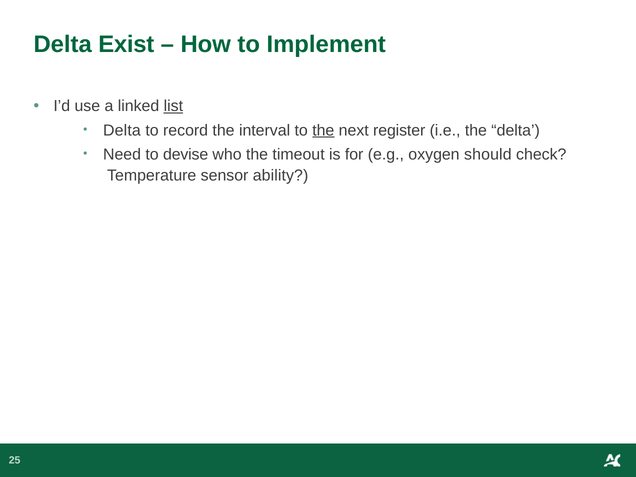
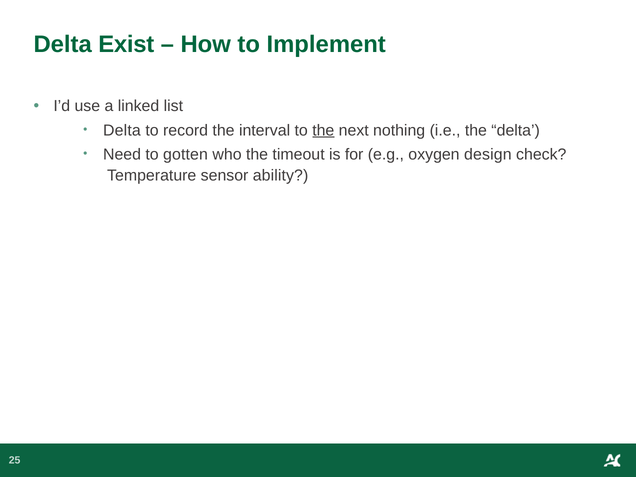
list underline: present -> none
register: register -> nothing
devise: devise -> gotten
should: should -> design
